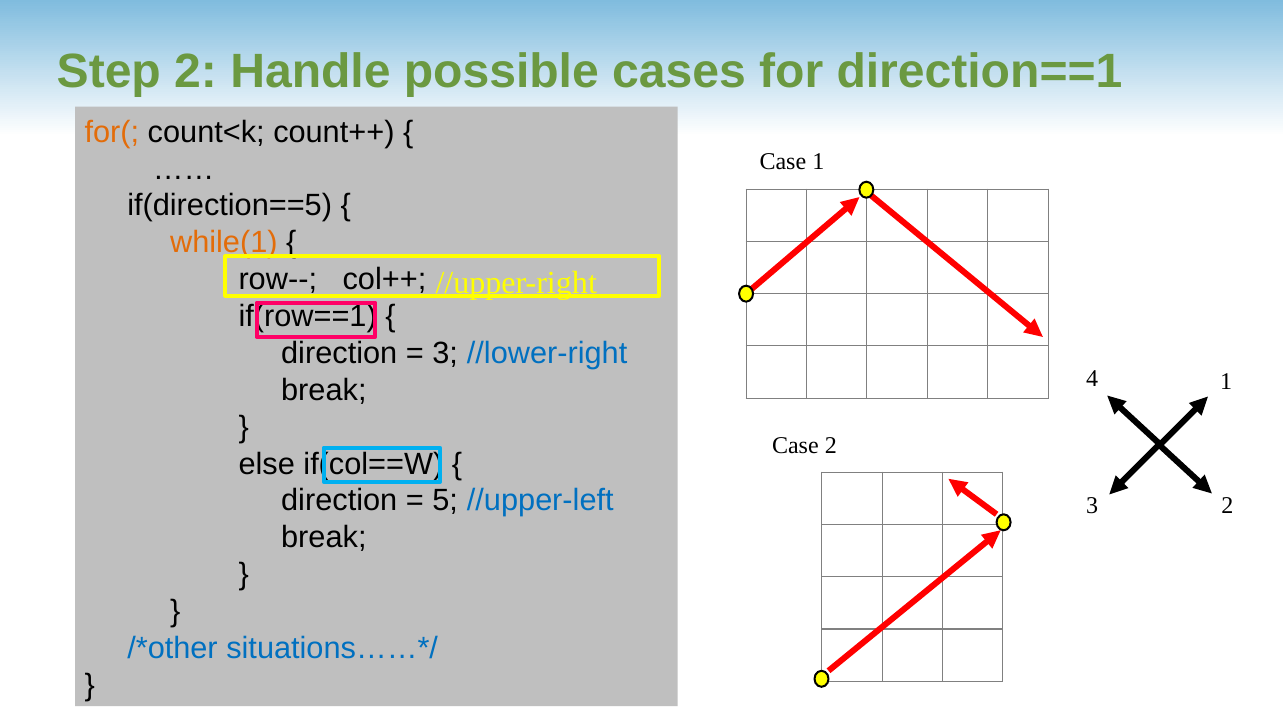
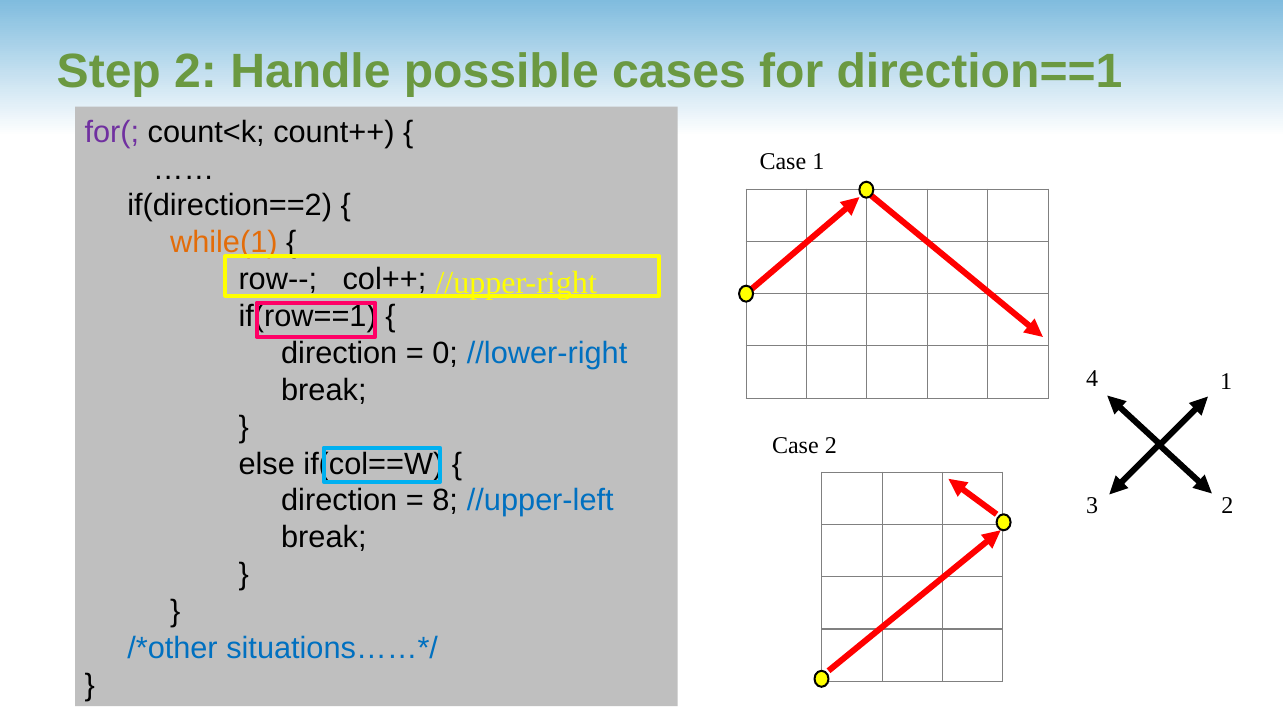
for( colour: orange -> purple
if(direction==5: if(direction==5 -> if(direction==2
3 at (445, 353): 3 -> 0
5: 5 -> 8
